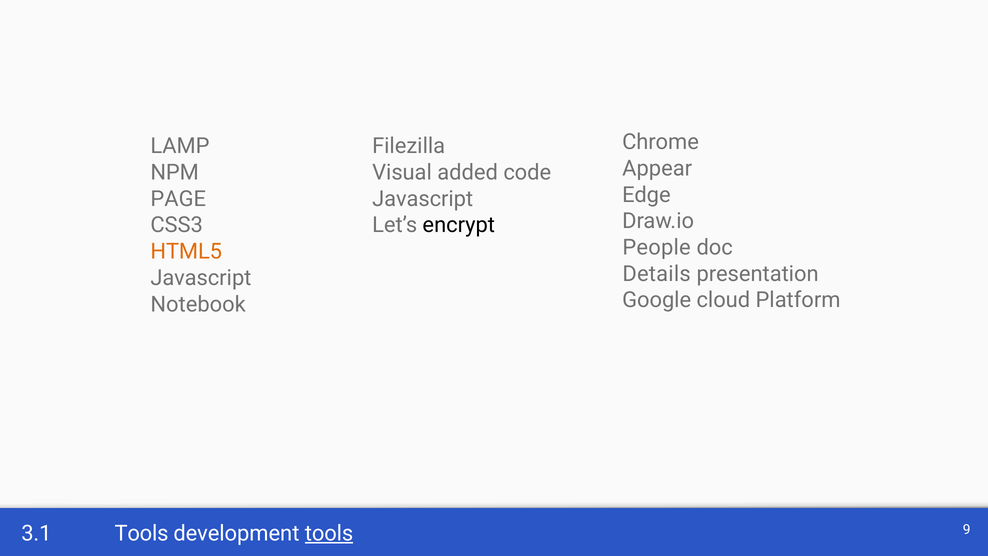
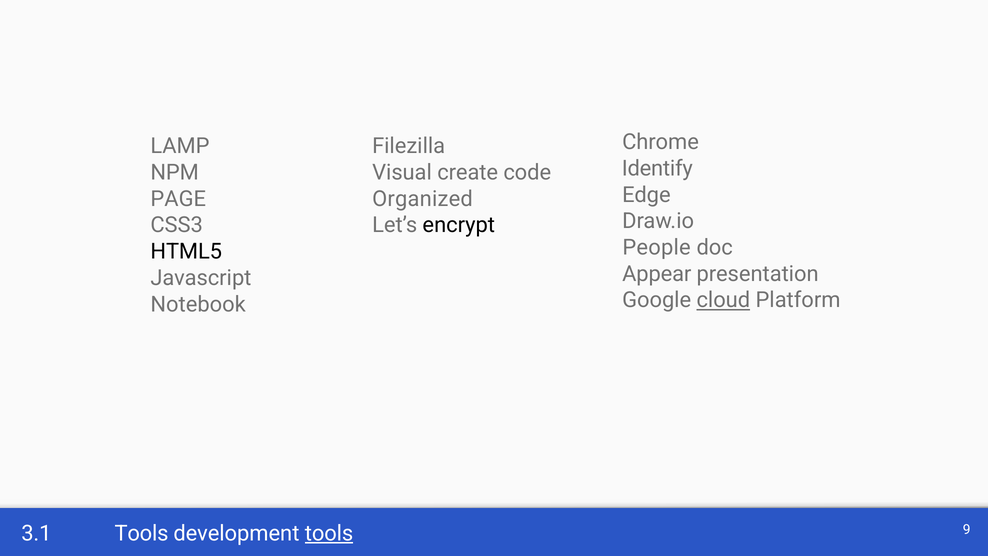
Appear: Appear -> Identify
added: added -> create
Javascript at (423, 199): Javascript -> Organized
HTML5 colour: orange -> black
Details: Details -> Appear
cloud underline: none -> present
